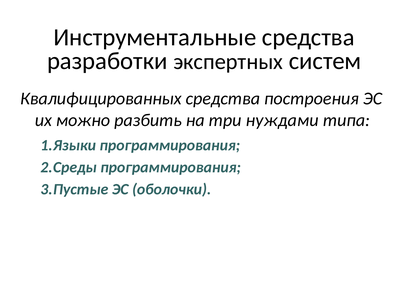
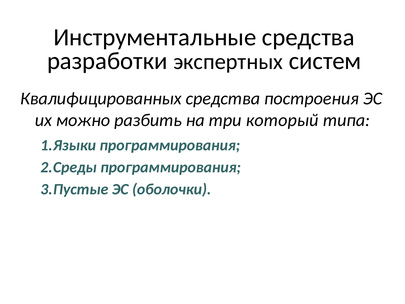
нуждами: нуждами -> который
